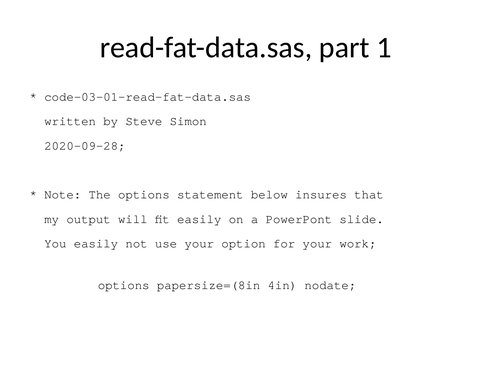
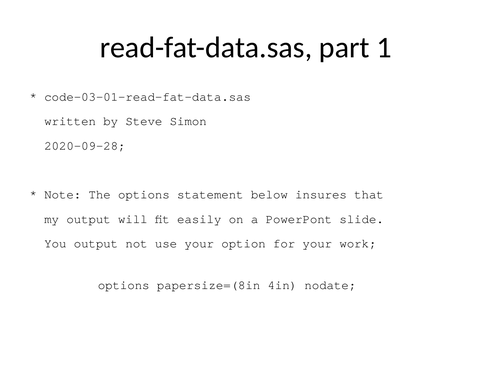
You easily: easily -> output
